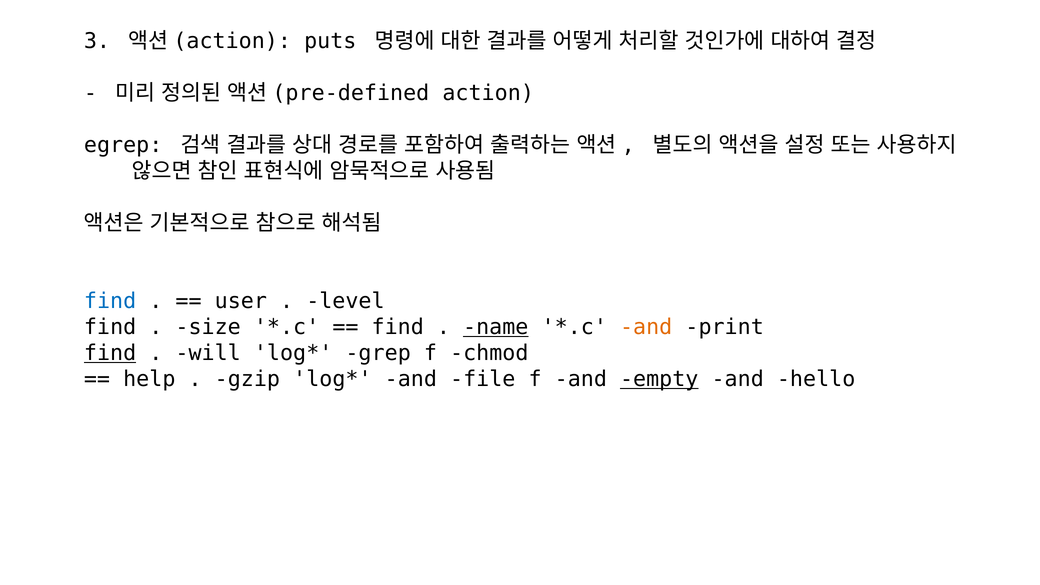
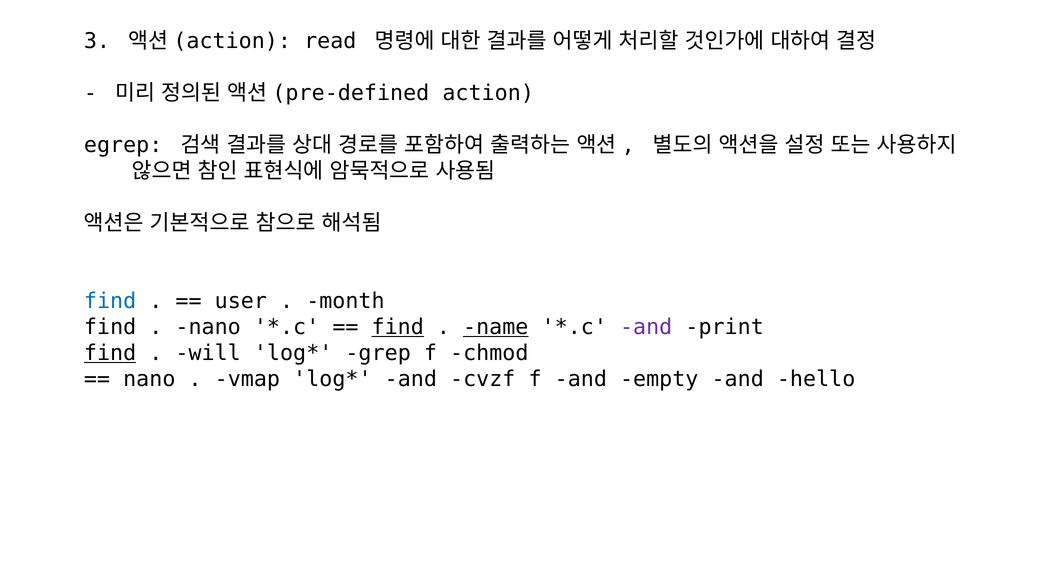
puts: puts -> read
level: level -> month
size at (208, 327): size -> nano
find at (398, 327) underline: none -> present
and at (646, 327) colour: orange -> purple
help at (149, 379): help -> nano
gzip: gzip -> vmap
file: file -> cvzf
empty underline: present -> none
